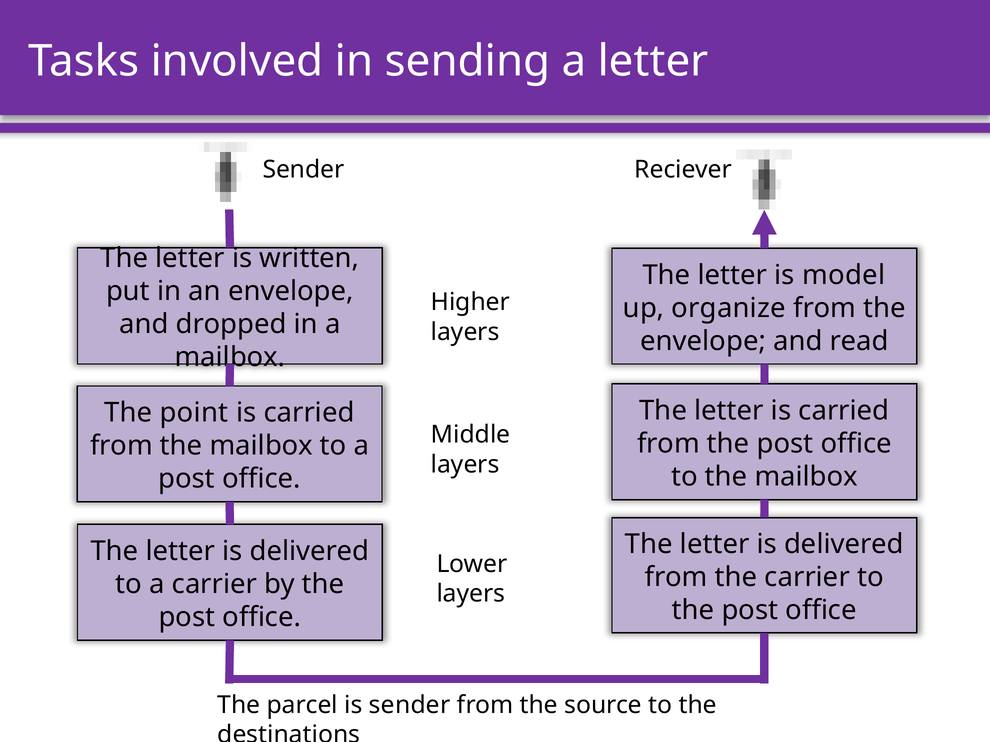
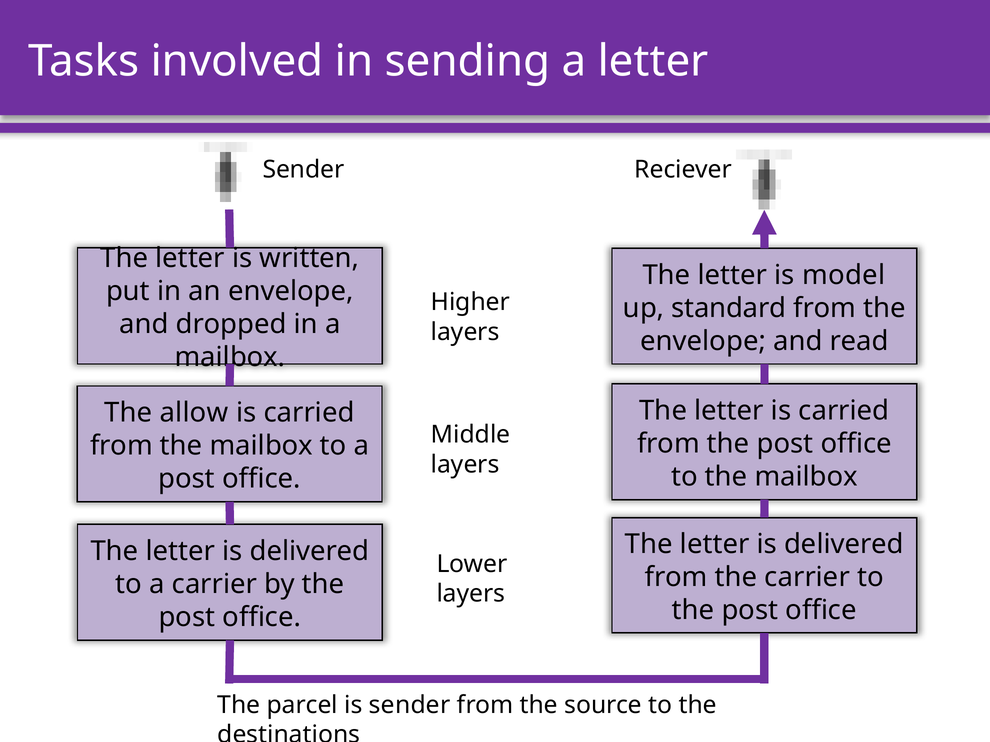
organize: organize -> standard
point: point -> allow
